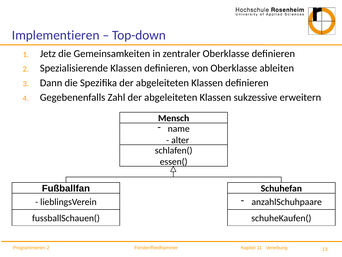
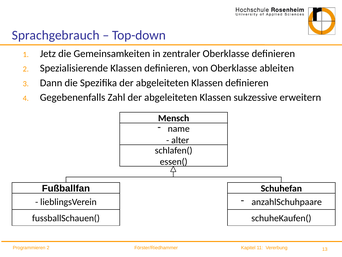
Implementieren: Implementieren -> Sprachgebrauch
